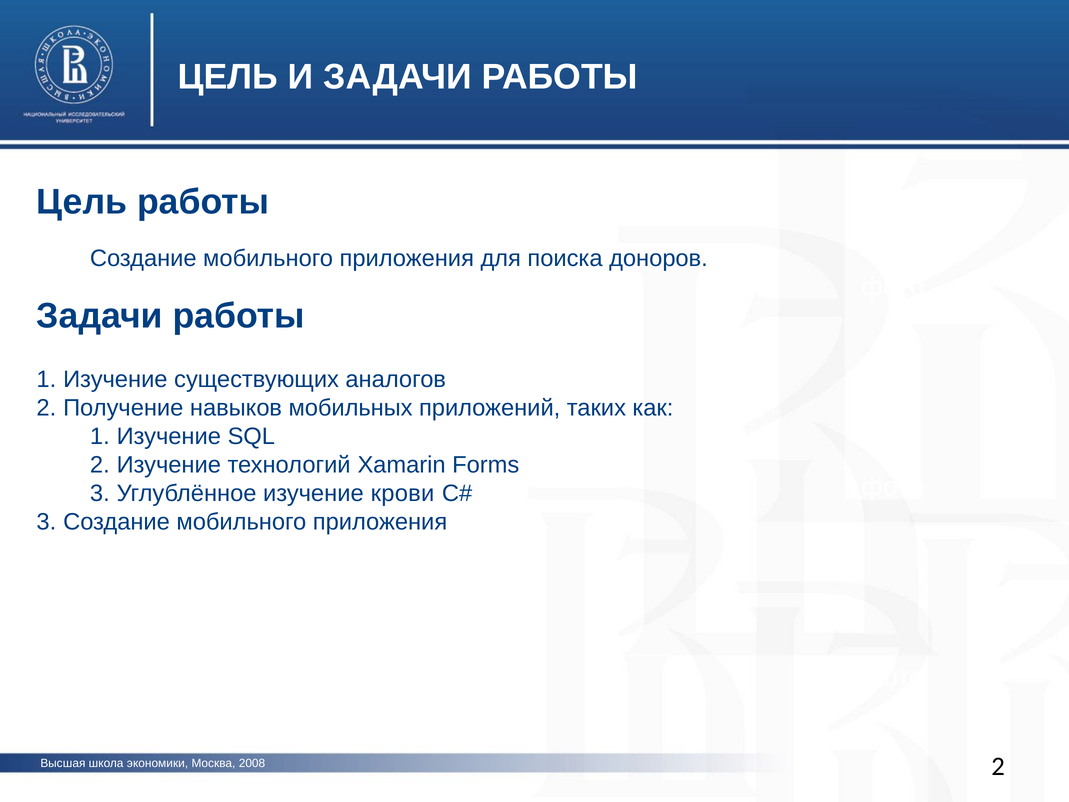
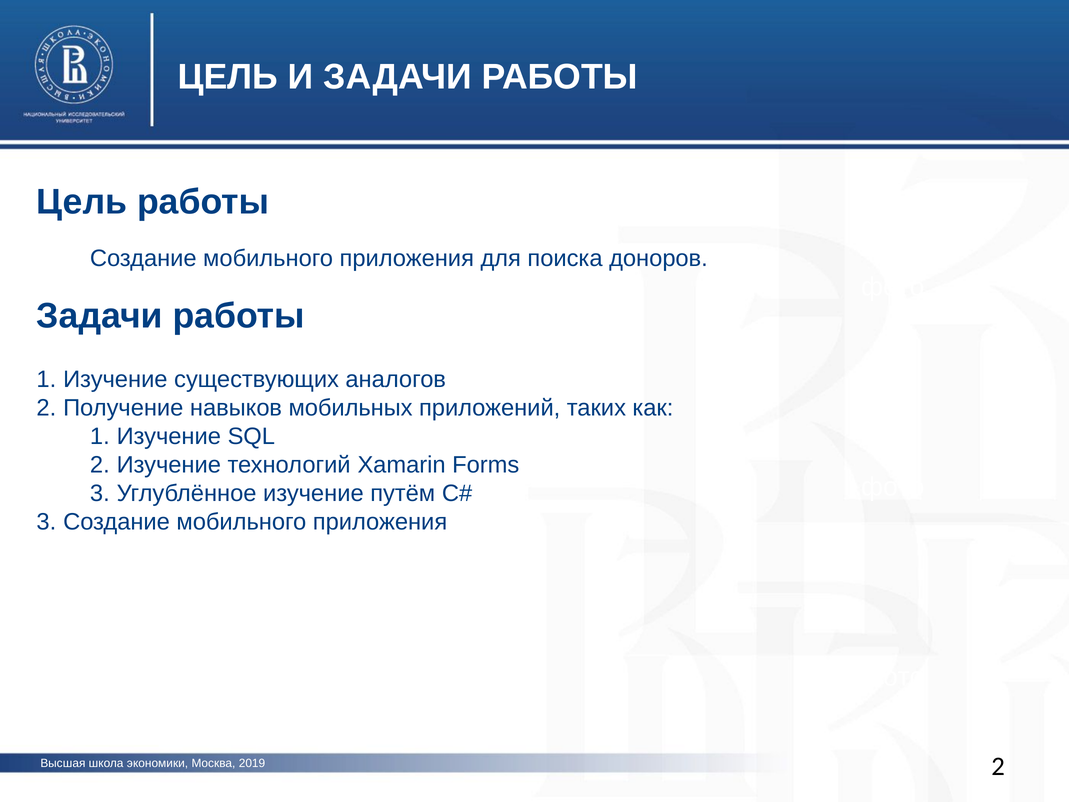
крови: крови -> путём
2008: 2008 -> 2019
